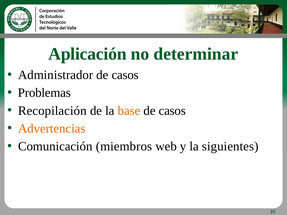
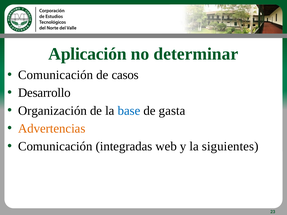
Administrador at (56, 75): Administrador -> Comunicación
Problemas: Problemas -> Desarrollo
Recopilación: Recopilación -> Organización
base colour: orange -> blue
casos at (172, 111): casos -> gasta
miembros: miembros -> integradas
